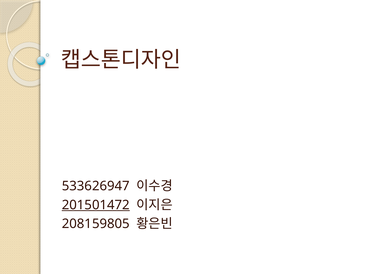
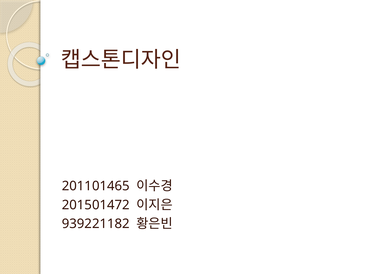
533626947: 533626947 -> 201101465
201501472 underline: present -> none
208159805: 208159805 -> 939221182
